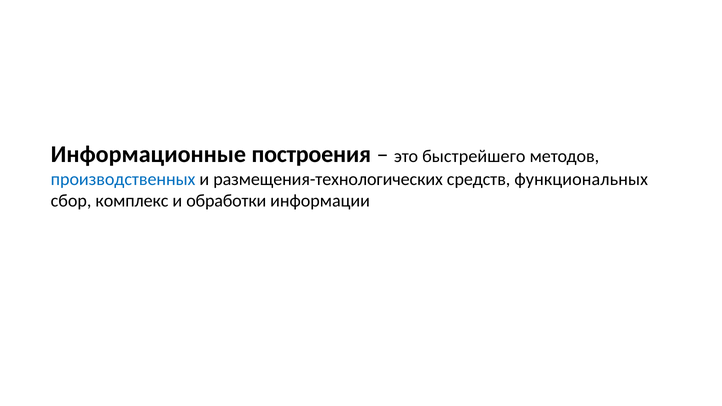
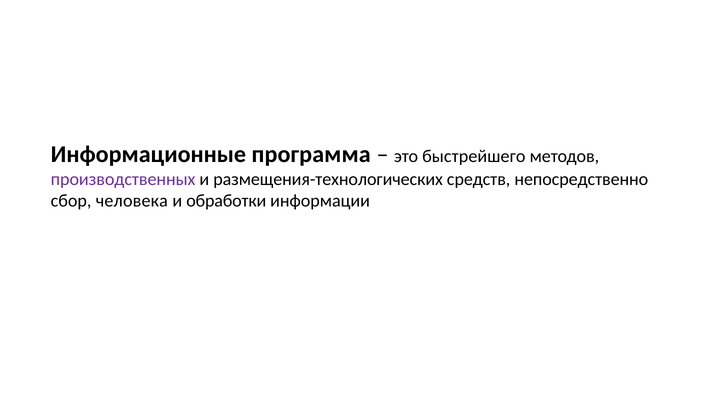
построения: построения -> программа
производственных colour: blue -> purple
функциональных: функциональных -> непосредственно
комплекс: комплекс -> человека
